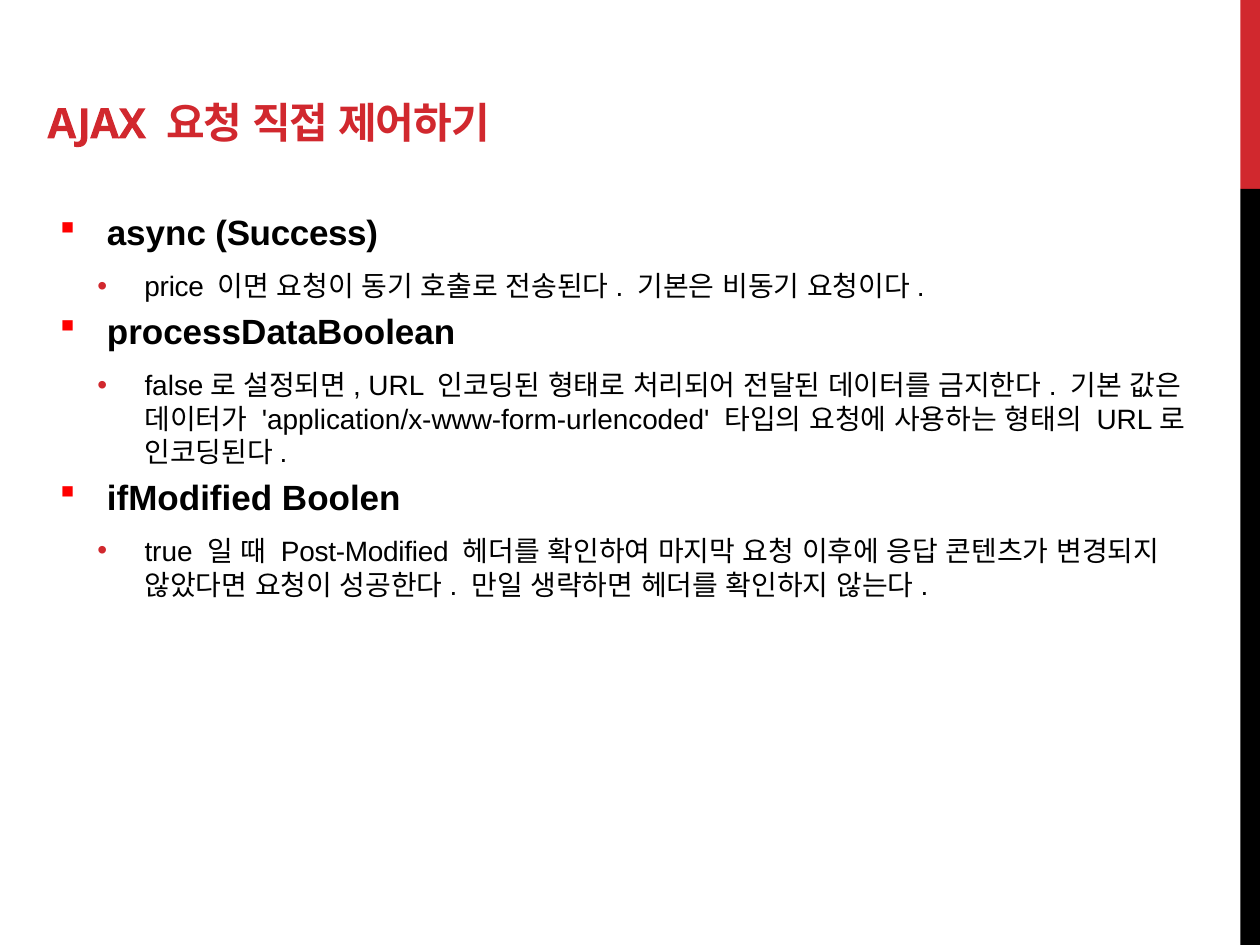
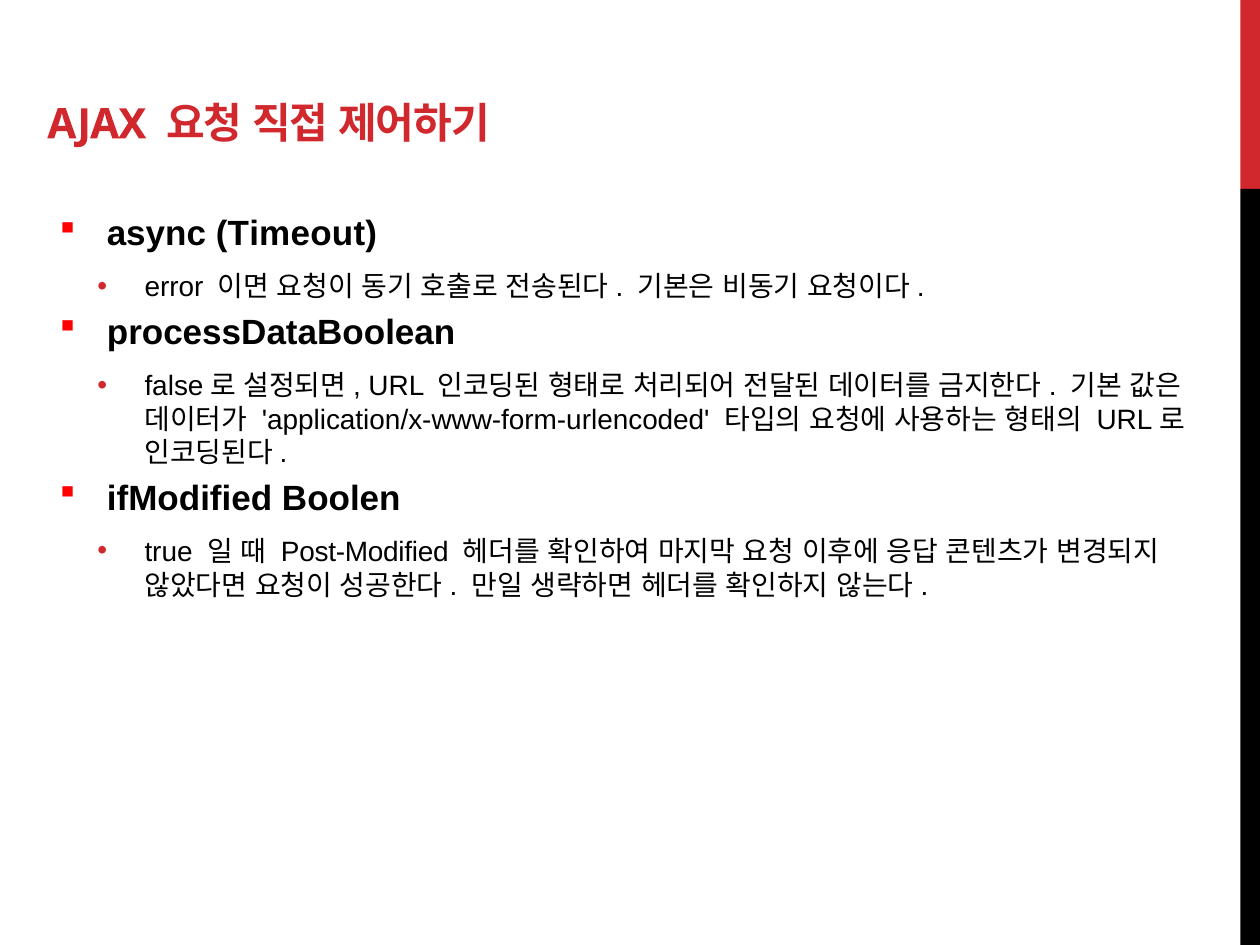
Success: Success -> Timeout
price: price -> error
